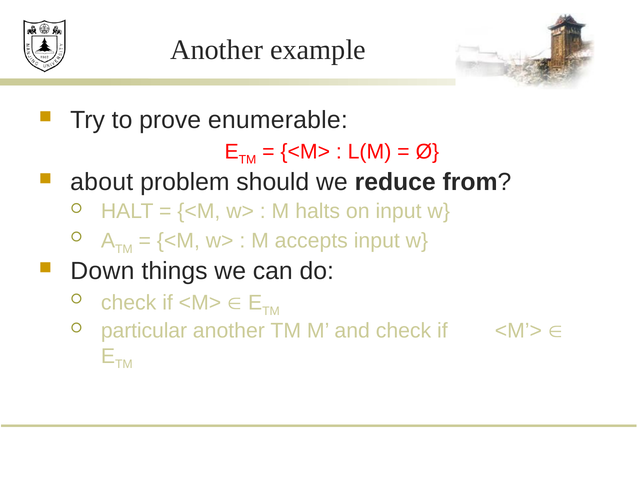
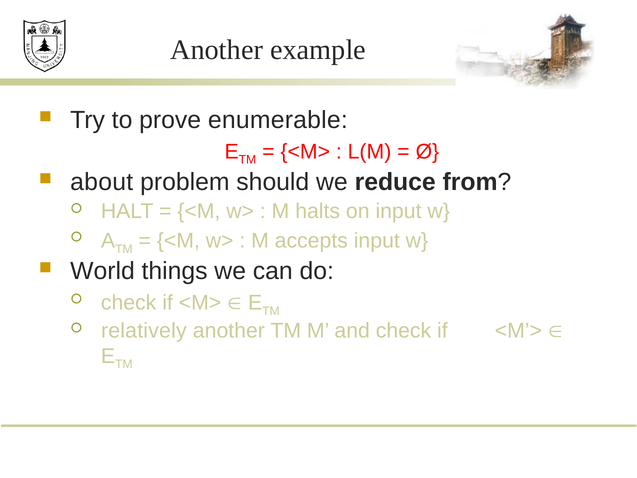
Down: Down -> World
particular: particular -> relatively
